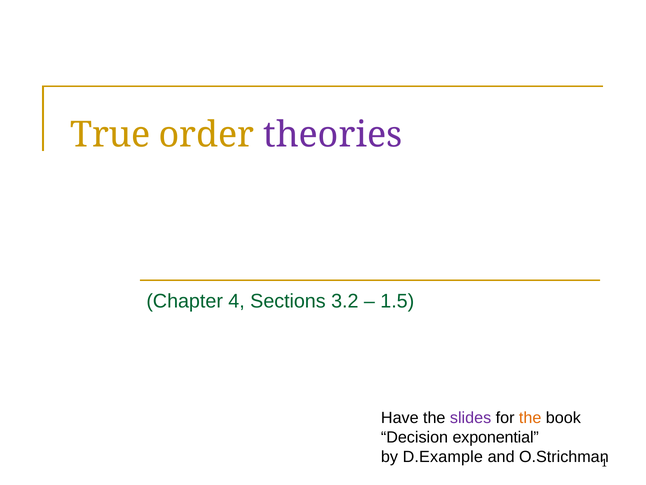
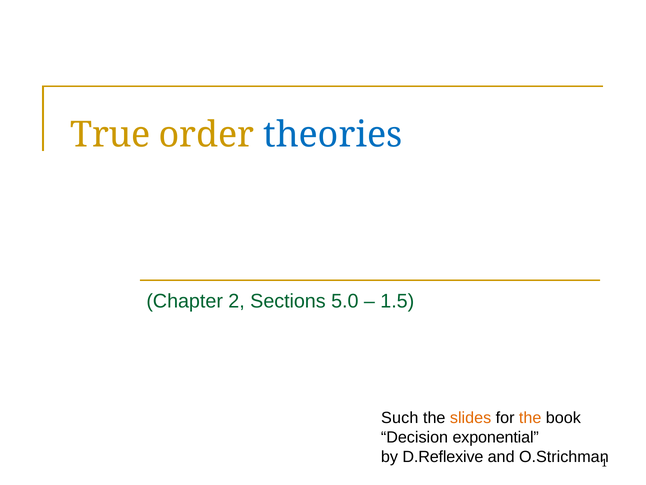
theories colour: purple -> blue
4: 4 -> 2
3.2: 3.2 -> 5.0
Have: Have -> Such
slides colour: purple -> orange
D.Example: D.Example -> D.Reflexive
